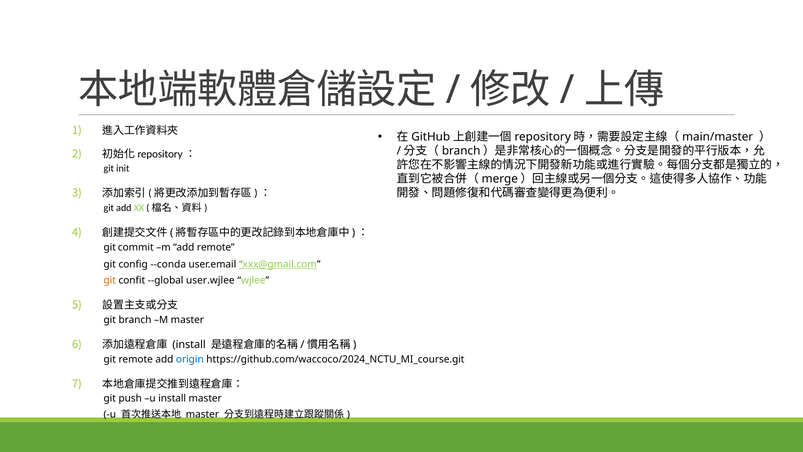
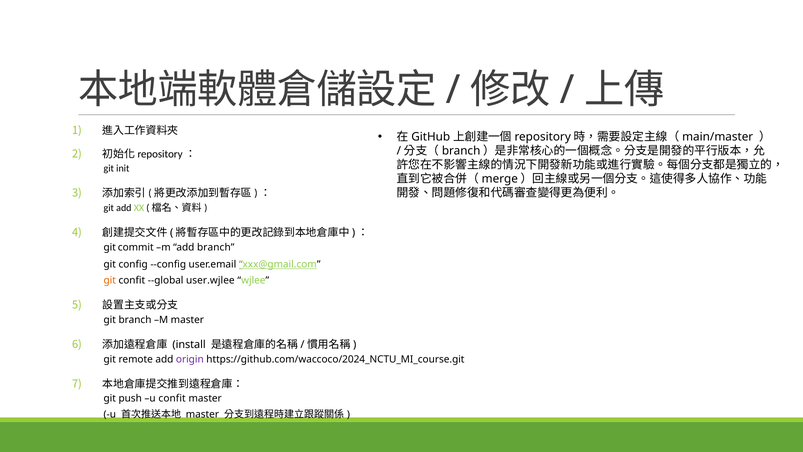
add remote: remote -> branch
--conda: --conda -> --config
origin colour: blue -> purple
u install: install -> confit
